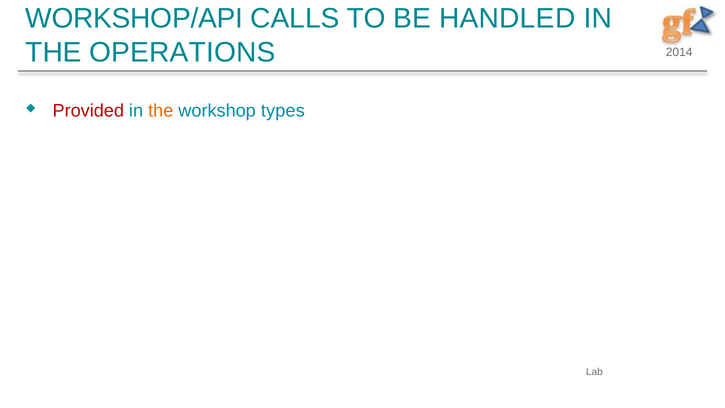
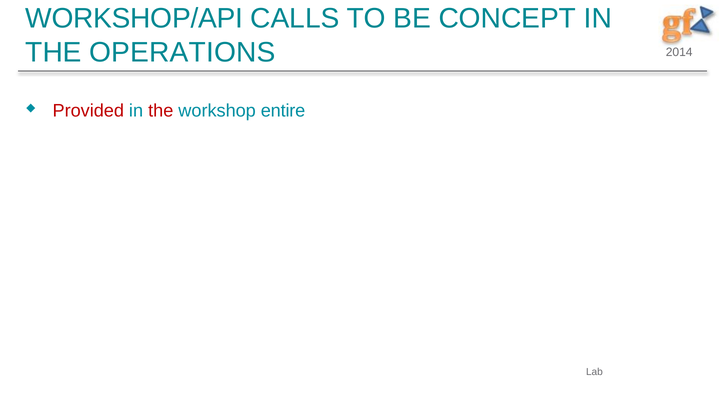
HANDLED: HANDLED -> CONCEPT
the at (161, 111) colour: orange -> red
types: types -> entire
